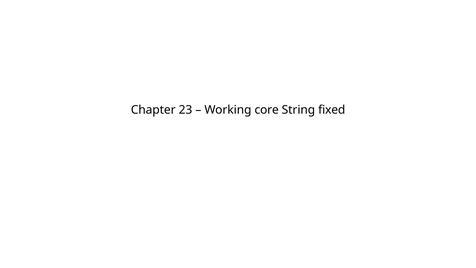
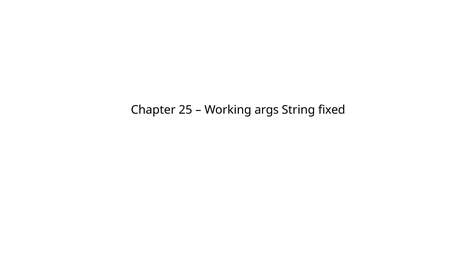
23: 23 -> 25
core: core -> args
